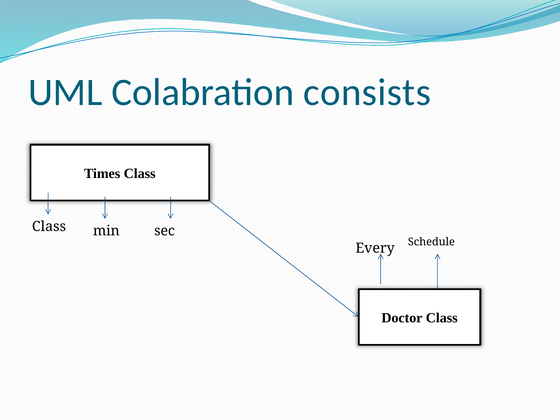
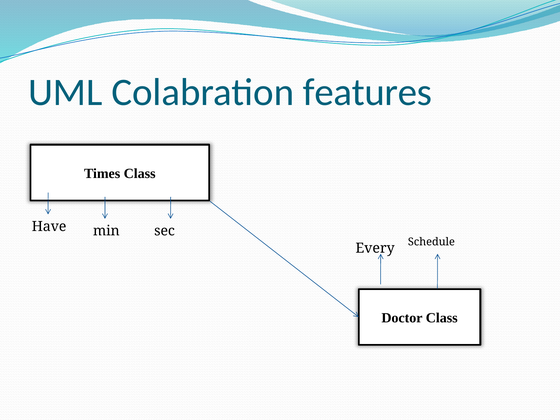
consists: consists -> features
Class at (49, 226): Class -> Have
